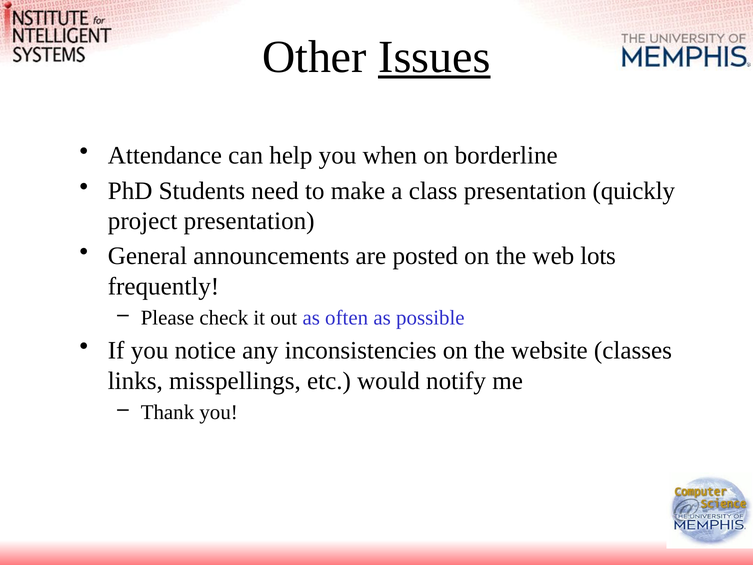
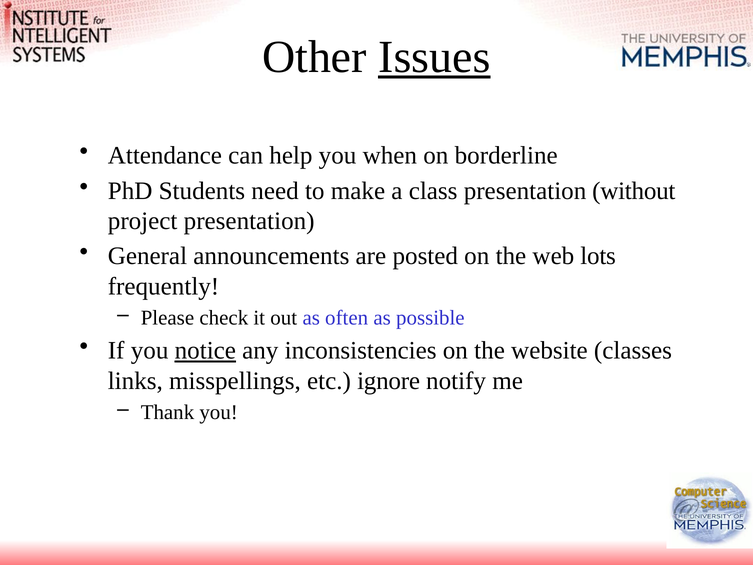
quickly: quickly -> without
notice underline: none -> present
would: would -> ignore
